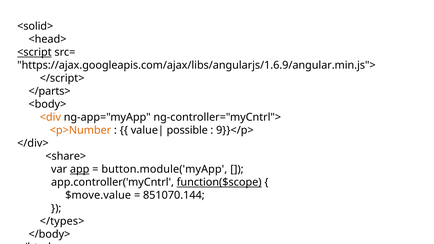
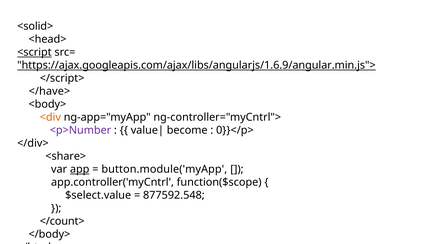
https://ajax.googleapis.com/ajax/libs/angularjs/1.6.9/angular.min.js"> underline: none -> present
</parts>: </parts> -> </have>
<p>Number colour: orange -> purple
possible: possible -> become
9}}</p>: 9}}</p> -> 0}}</p>
function($scope underline: present -> none
$move.value: $move.value -> $select.value
851070.144: 851070.144 -> 877592.548
</types>: </types> -> </count>
